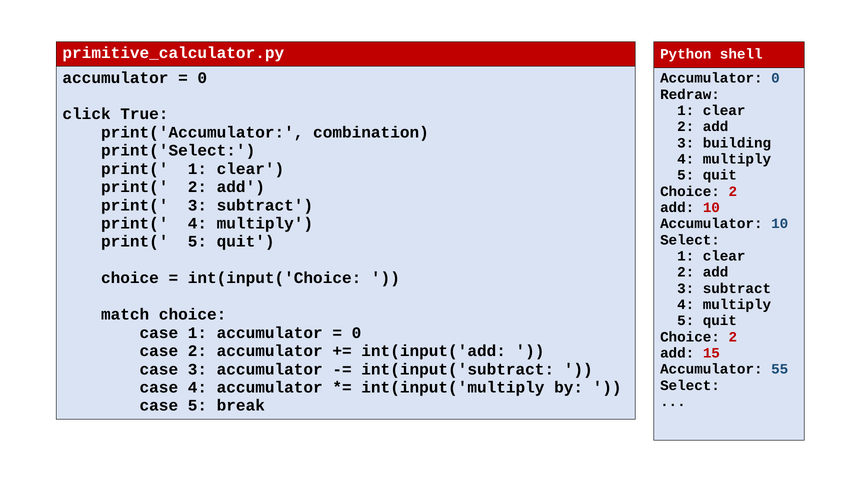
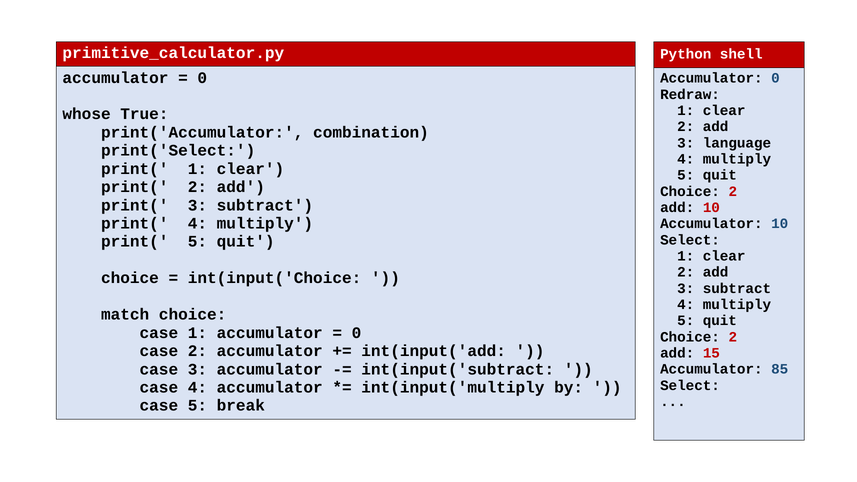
click: click -> whose
building: building -> language
55: 55 -> 85
